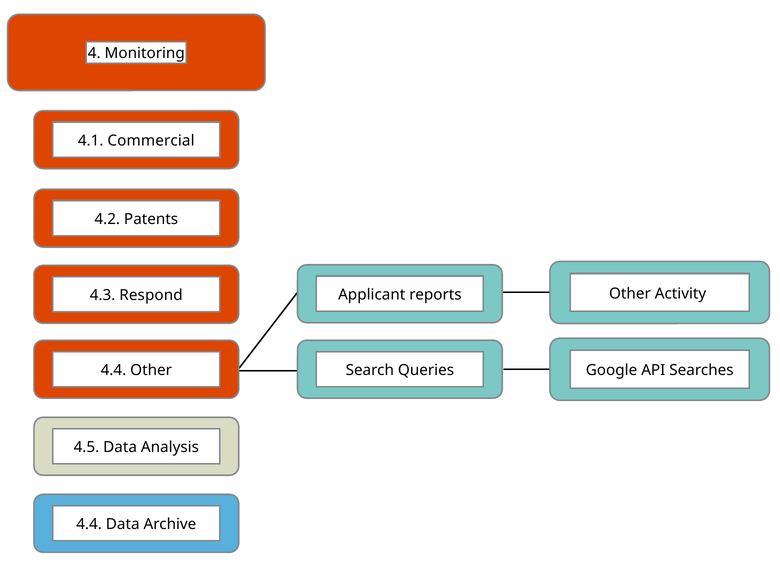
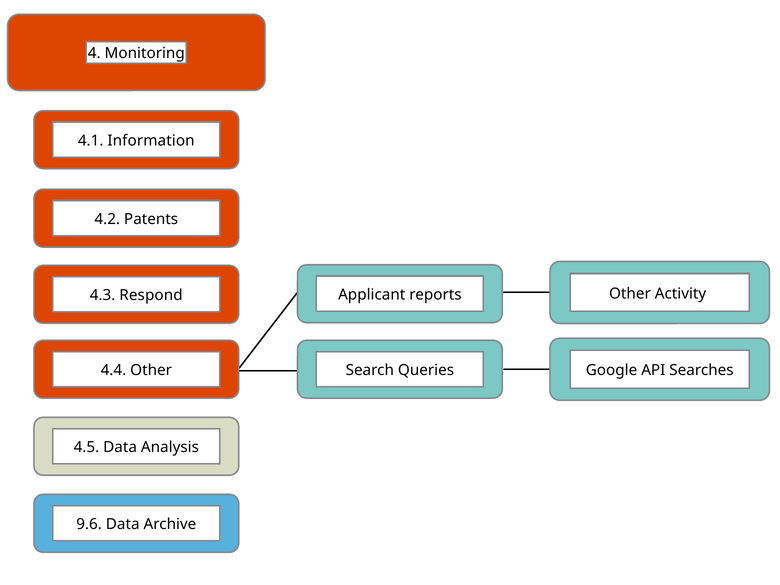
Commercial: Commercial -> Information
4.4 at (89, 524): 4.4 -> 9.6
